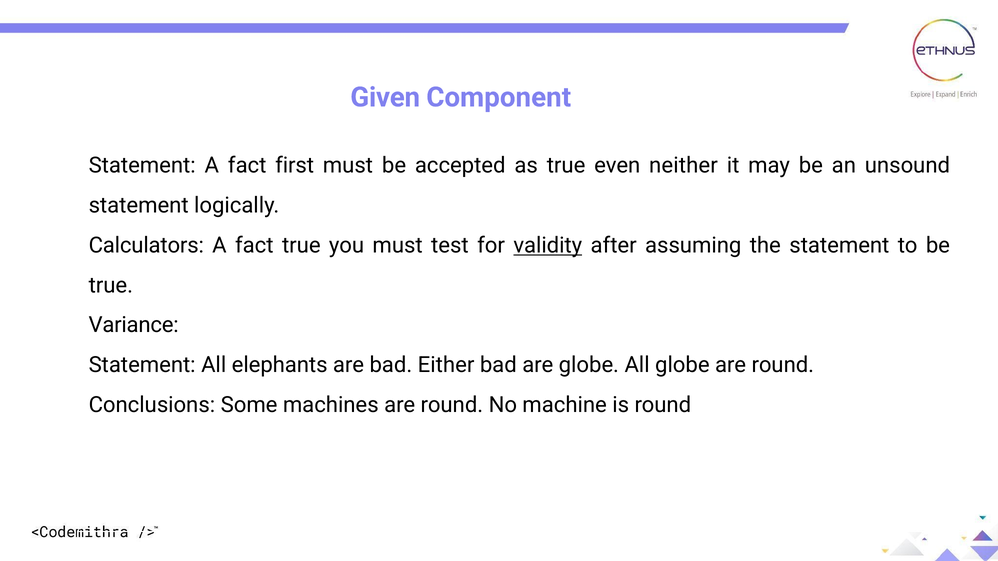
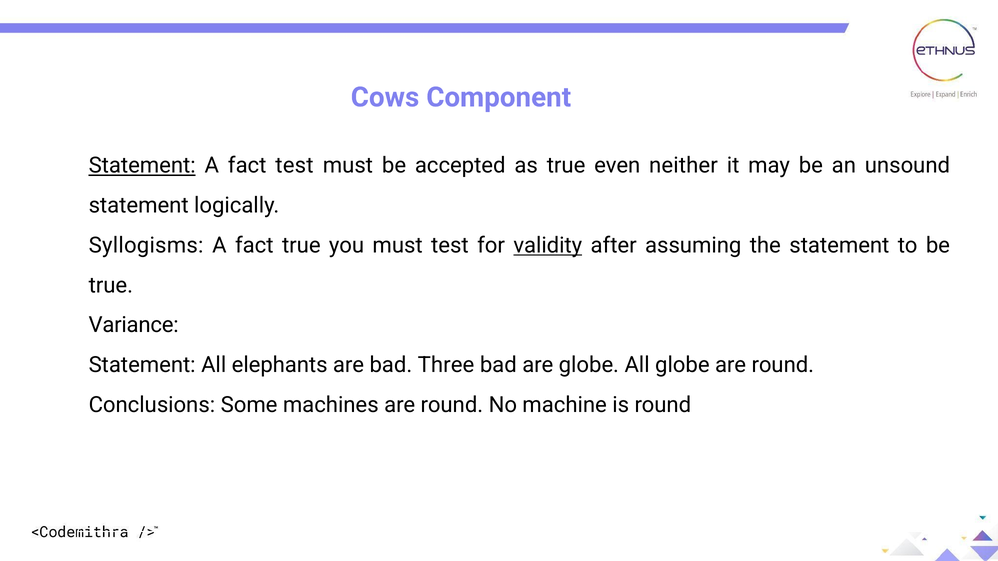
Given: Given -> Cows
Statement at (142, 166) underline: none -> present
fact first: first -> test
Calculators: Calculators -> Syllogisms
Either: Either -> Three
